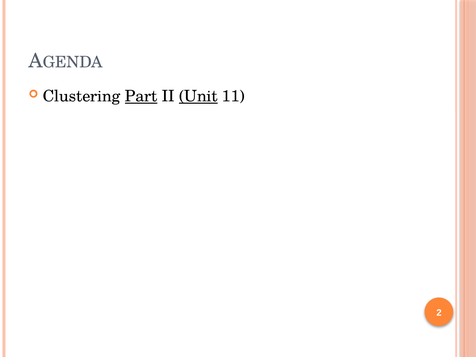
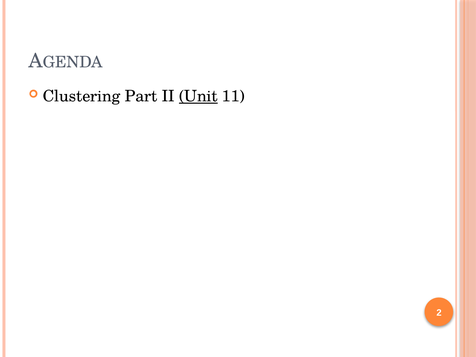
Part underline: present -> none
